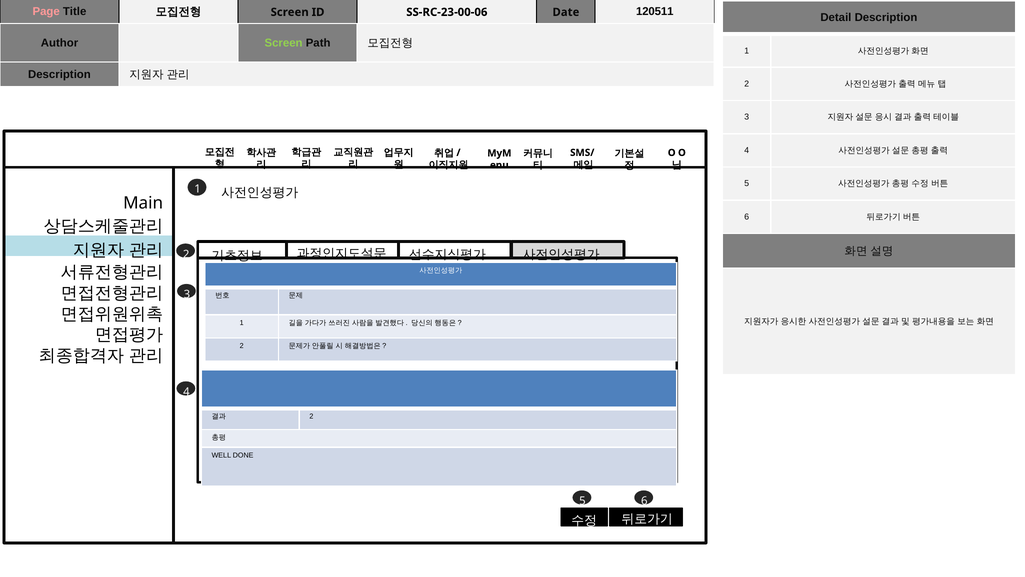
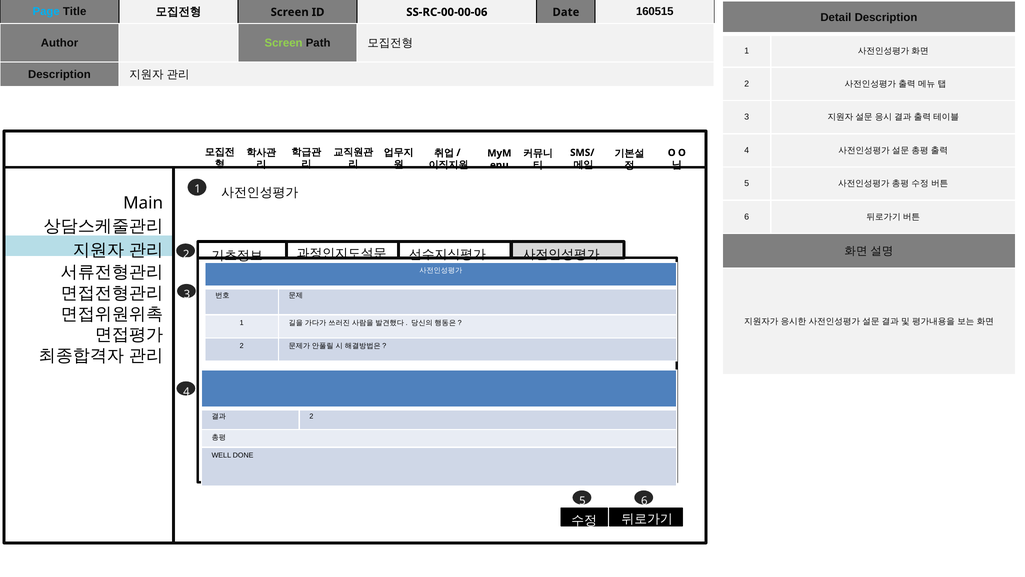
Page colour: pink -> light blue
SS-RC-23-00-06: SS-RC-23-00-06 -> SS-RC-00-00-06
120511: 120511 -> 160515
